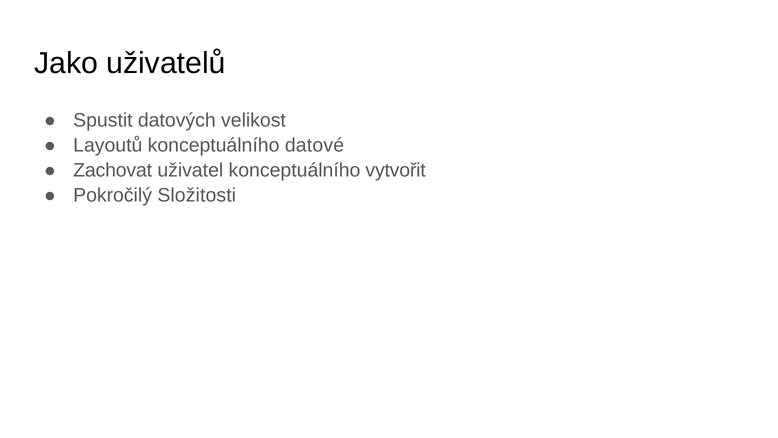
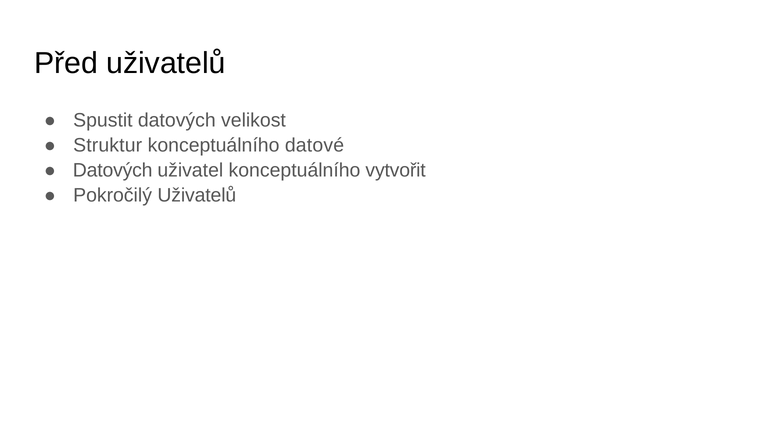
Jako: Jako -> Před
Layoutů: Layoutů -> Struktur
Zachovat at (113, 170): Zachovat -> Datových
Pokročilý Složitosti: Složitosti -> Uživatelů
